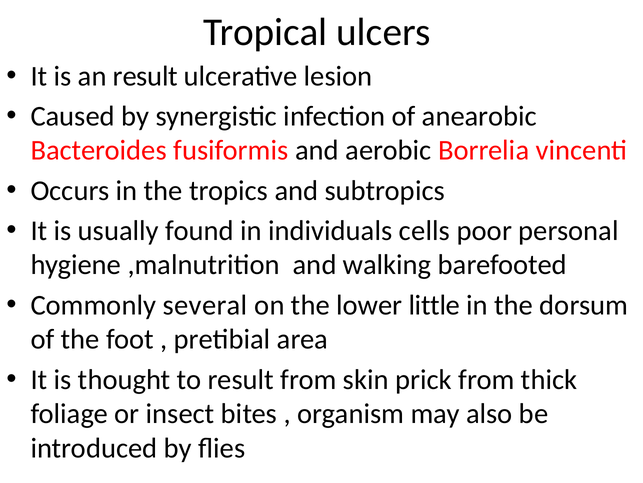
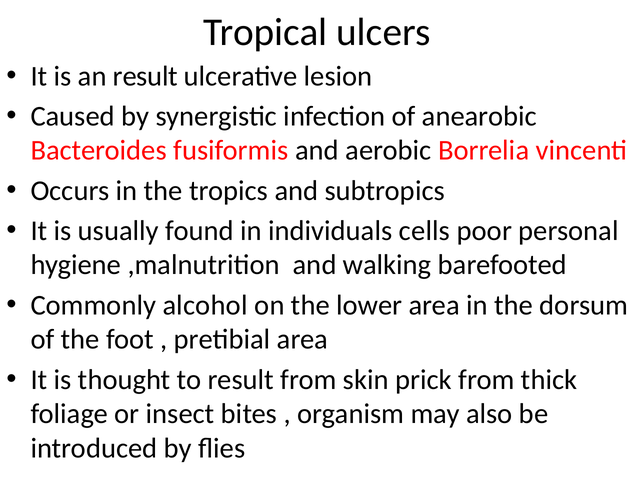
several: several -> alcohol
lower little: little -> area
